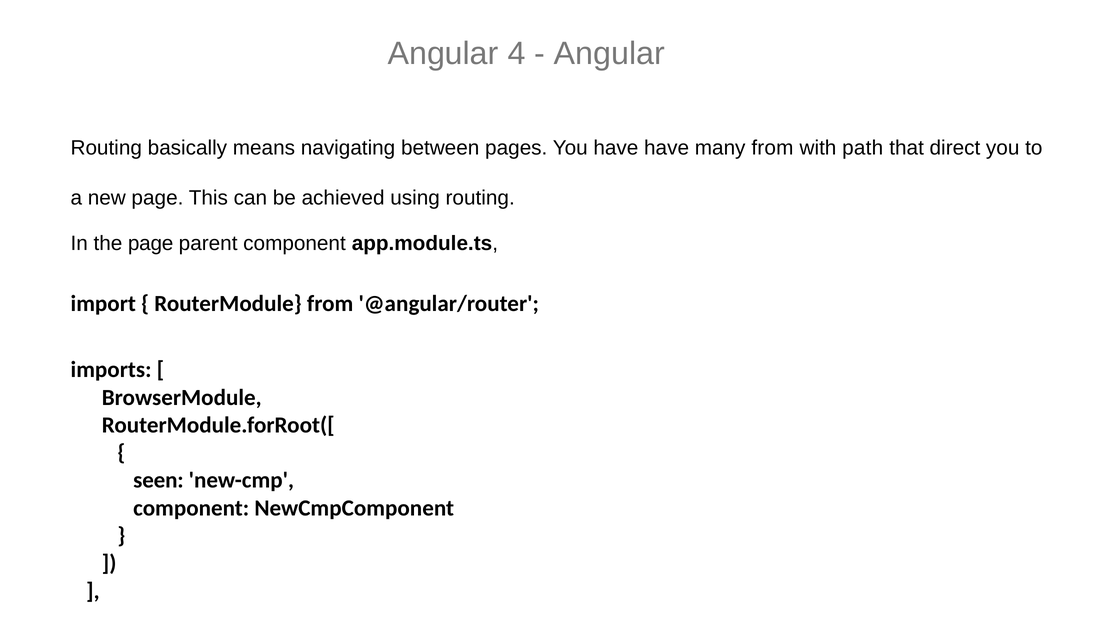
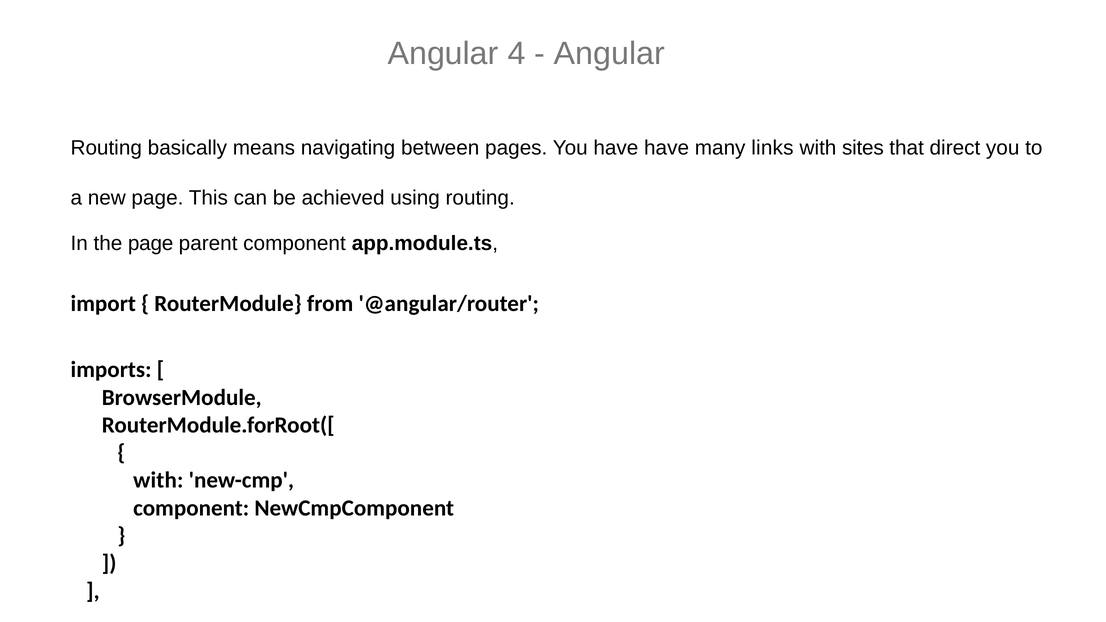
many from: from -> links
path: path -> sites
seen at (158, 480): seen -> with
